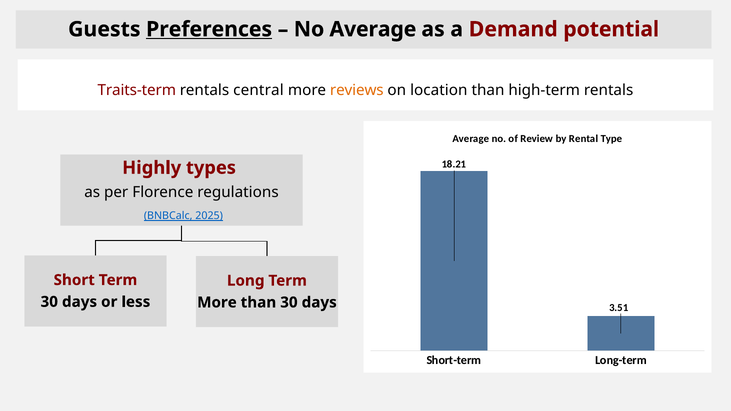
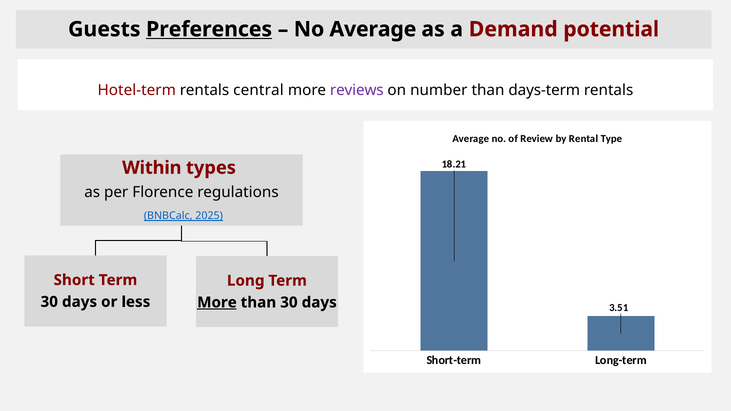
Traits-term: Traits-term -> Hotel-term
reviews colour: orange -> purple
location: location -> number
high-term: high-term -> days-term
Highly: Highly -> Within
More at (217, 303) underline: none -> present
